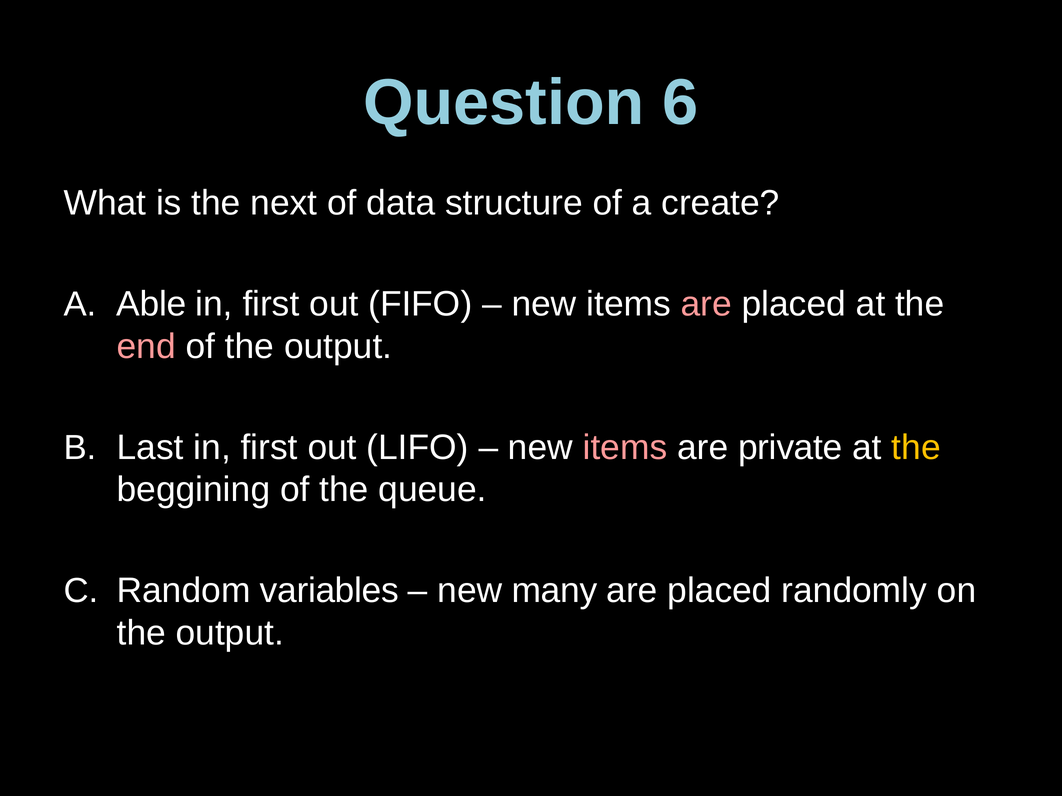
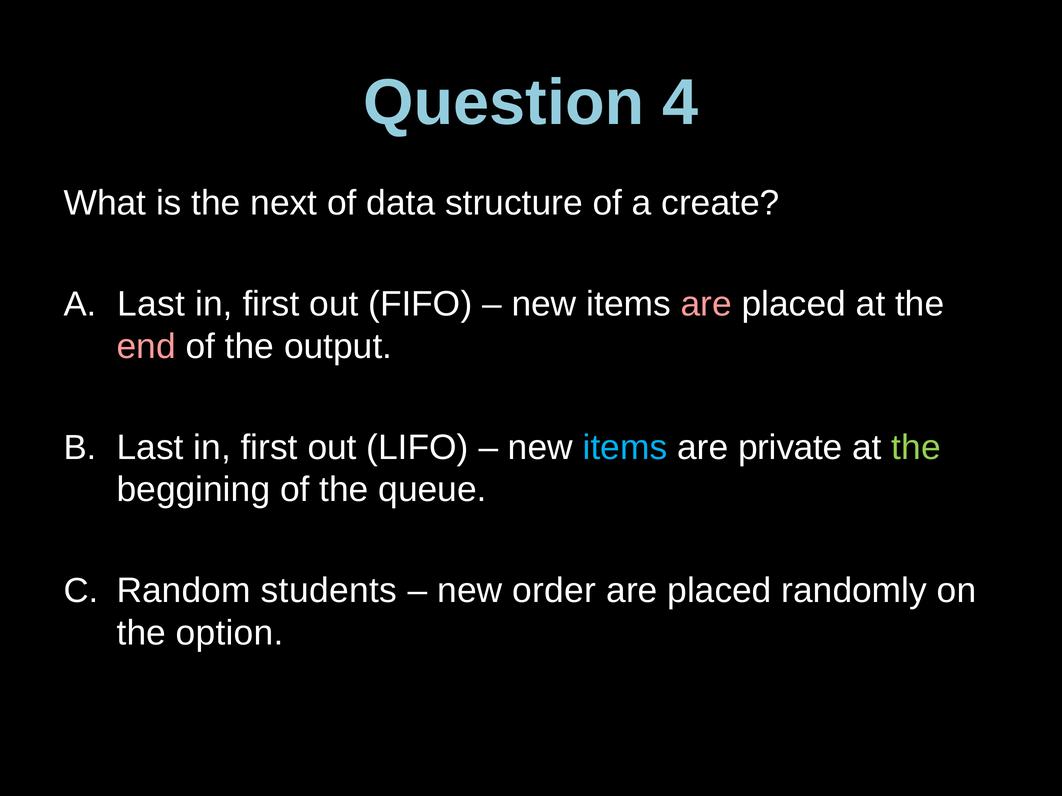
6: 6 -> 4
A Able: Able -> Last
items at (625, 448) colour: pink -> light blue
the at (916, 448) colour: yellow -> light green
variables: variables -> students
many: many -> order
output at (230, 633): output -> option
